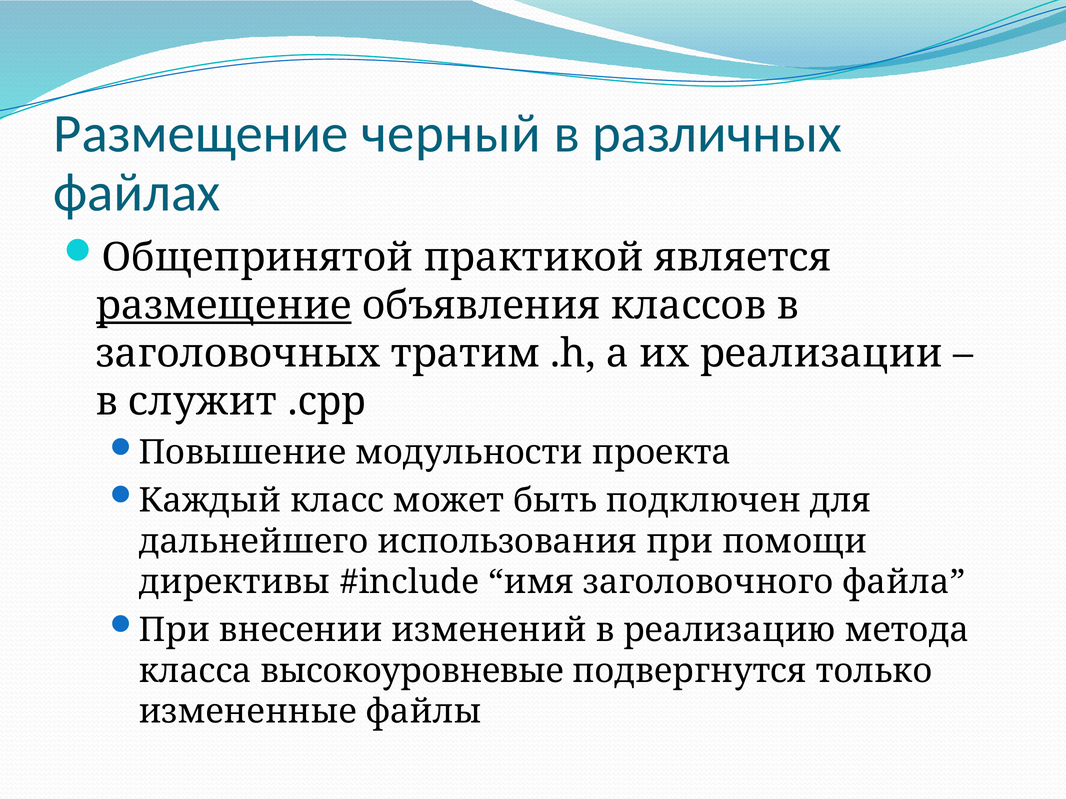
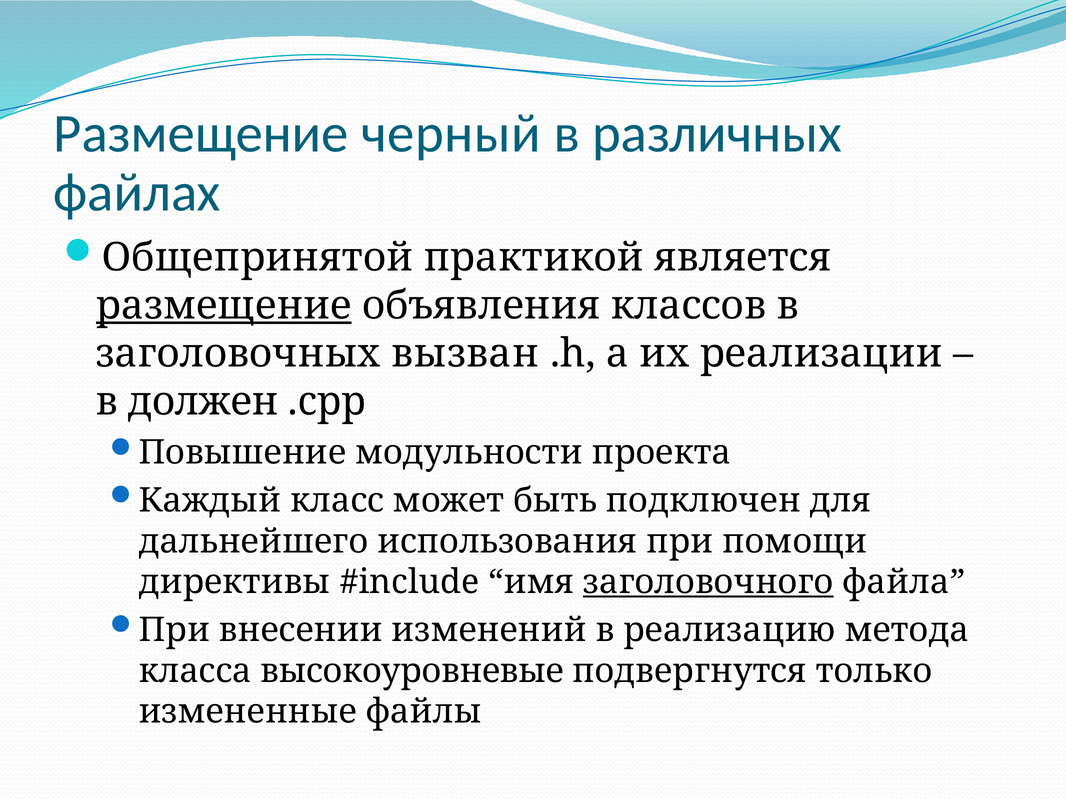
тратим: тратим -> вызван
служит: служит -> должен
заголовочного underline: none -> present
